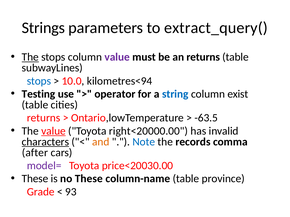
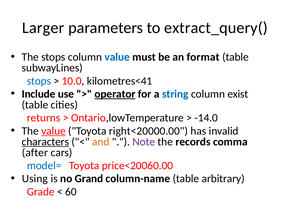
Strings: Strings -> Larger
The at (30, 57) underline: present -> none
value at (117, 57) colour: purple -> blue
an returns: returns -> format
kilometres<94: kilometres<94 -> kilometres<41
Testing: Testing -> Include
operator underline: none -> present
-63.5: -63.5 -> -14.0
Note colour: blue -> purple
model= colour: purple -> blue
price<20030.00: price<20030.00 -> price<20060.00
These at (35, 179): These -> Using
no These: These -> Grand
province: province -> arbitrary
93: 93 -> 60
